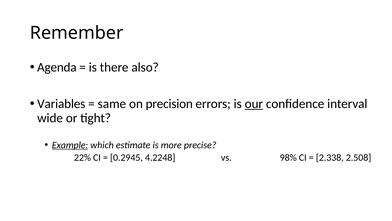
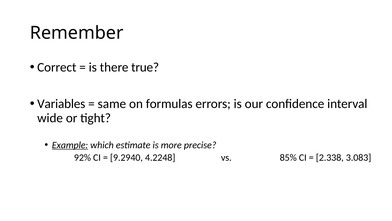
Agenda: Agenda -> Correct
also: also -> true
precision: precision -> formulas
our underline: present -> none
22%: 22% -> 92%
0.2945: 0.2945 -> 9.2940
98%: 98% -> 85%
2.508: 2.508 -> 3.083
